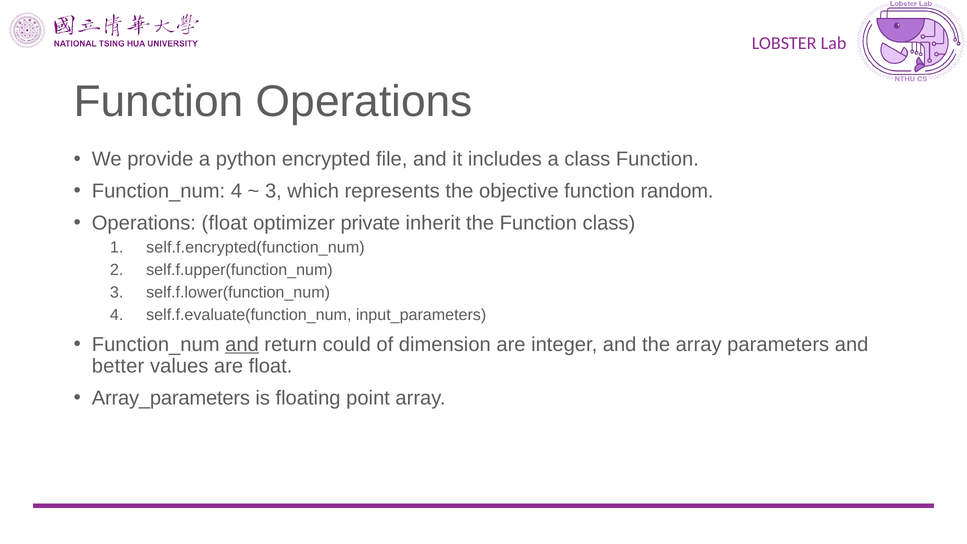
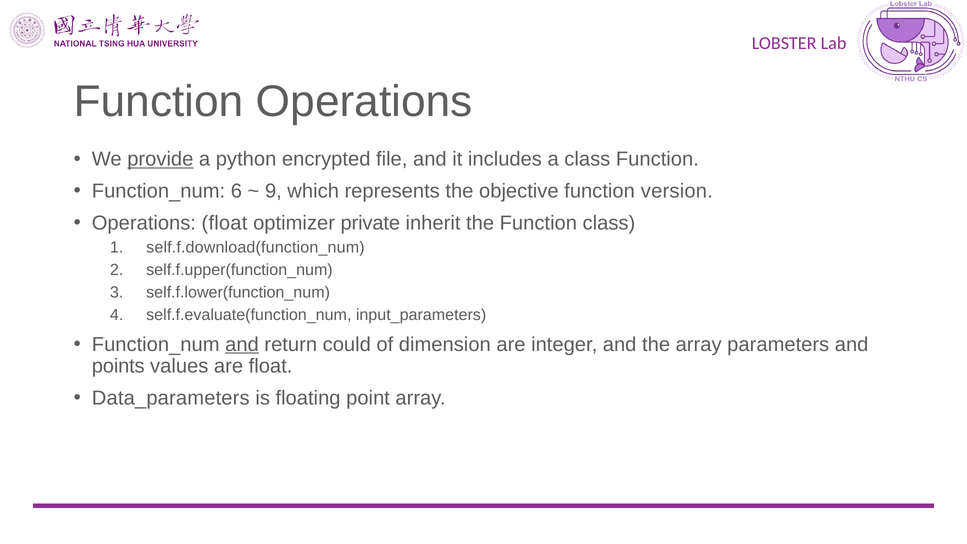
provide underline: none -> present
Function_num 4: 4 -> 6
3 at (273, 191): 3 -> 9
random: random -> version
self.f.encrypted(function_num: self.f.encrypted(function_num -> self.f.download(function_num
better: better -> points
Array_parameters: Array_parameters -> Data_parameters
